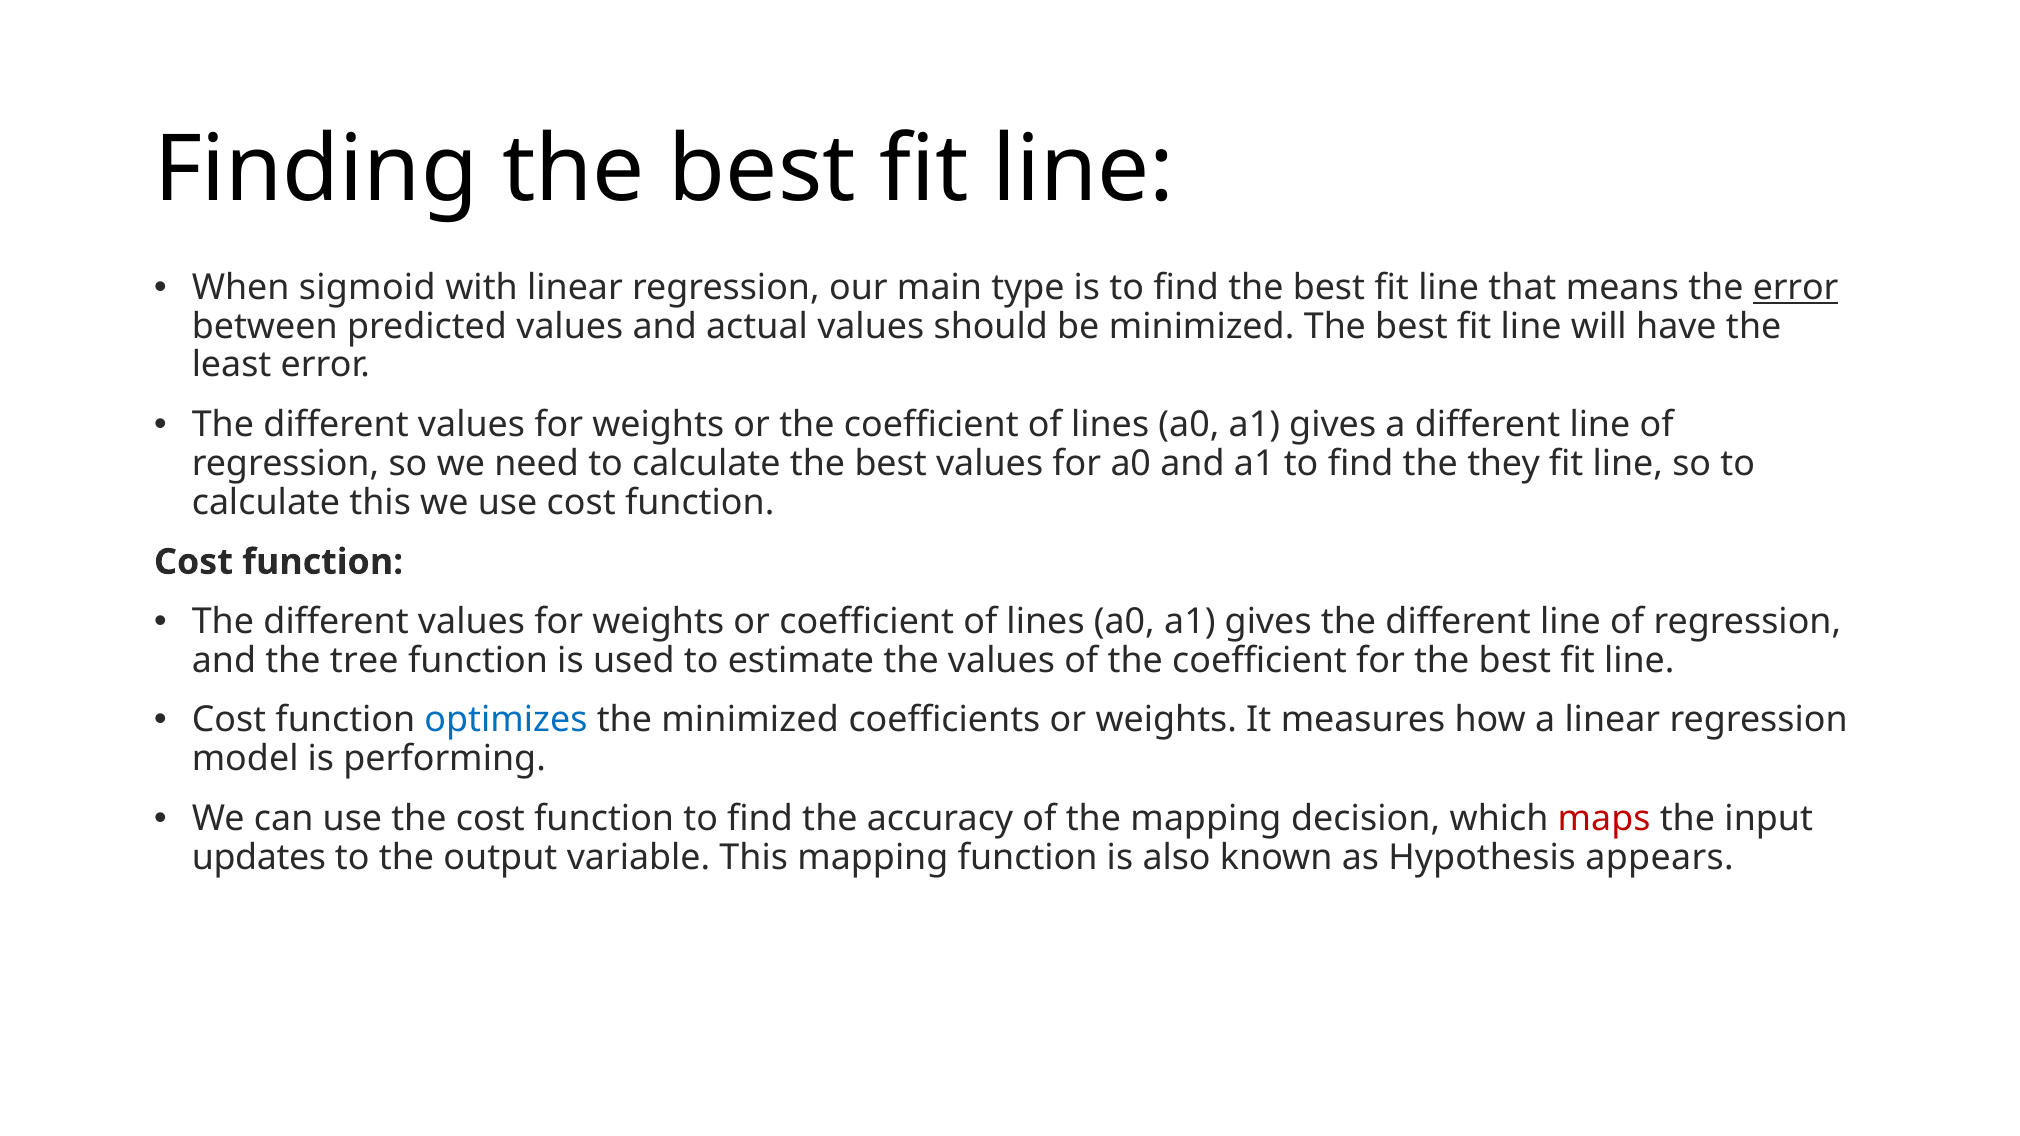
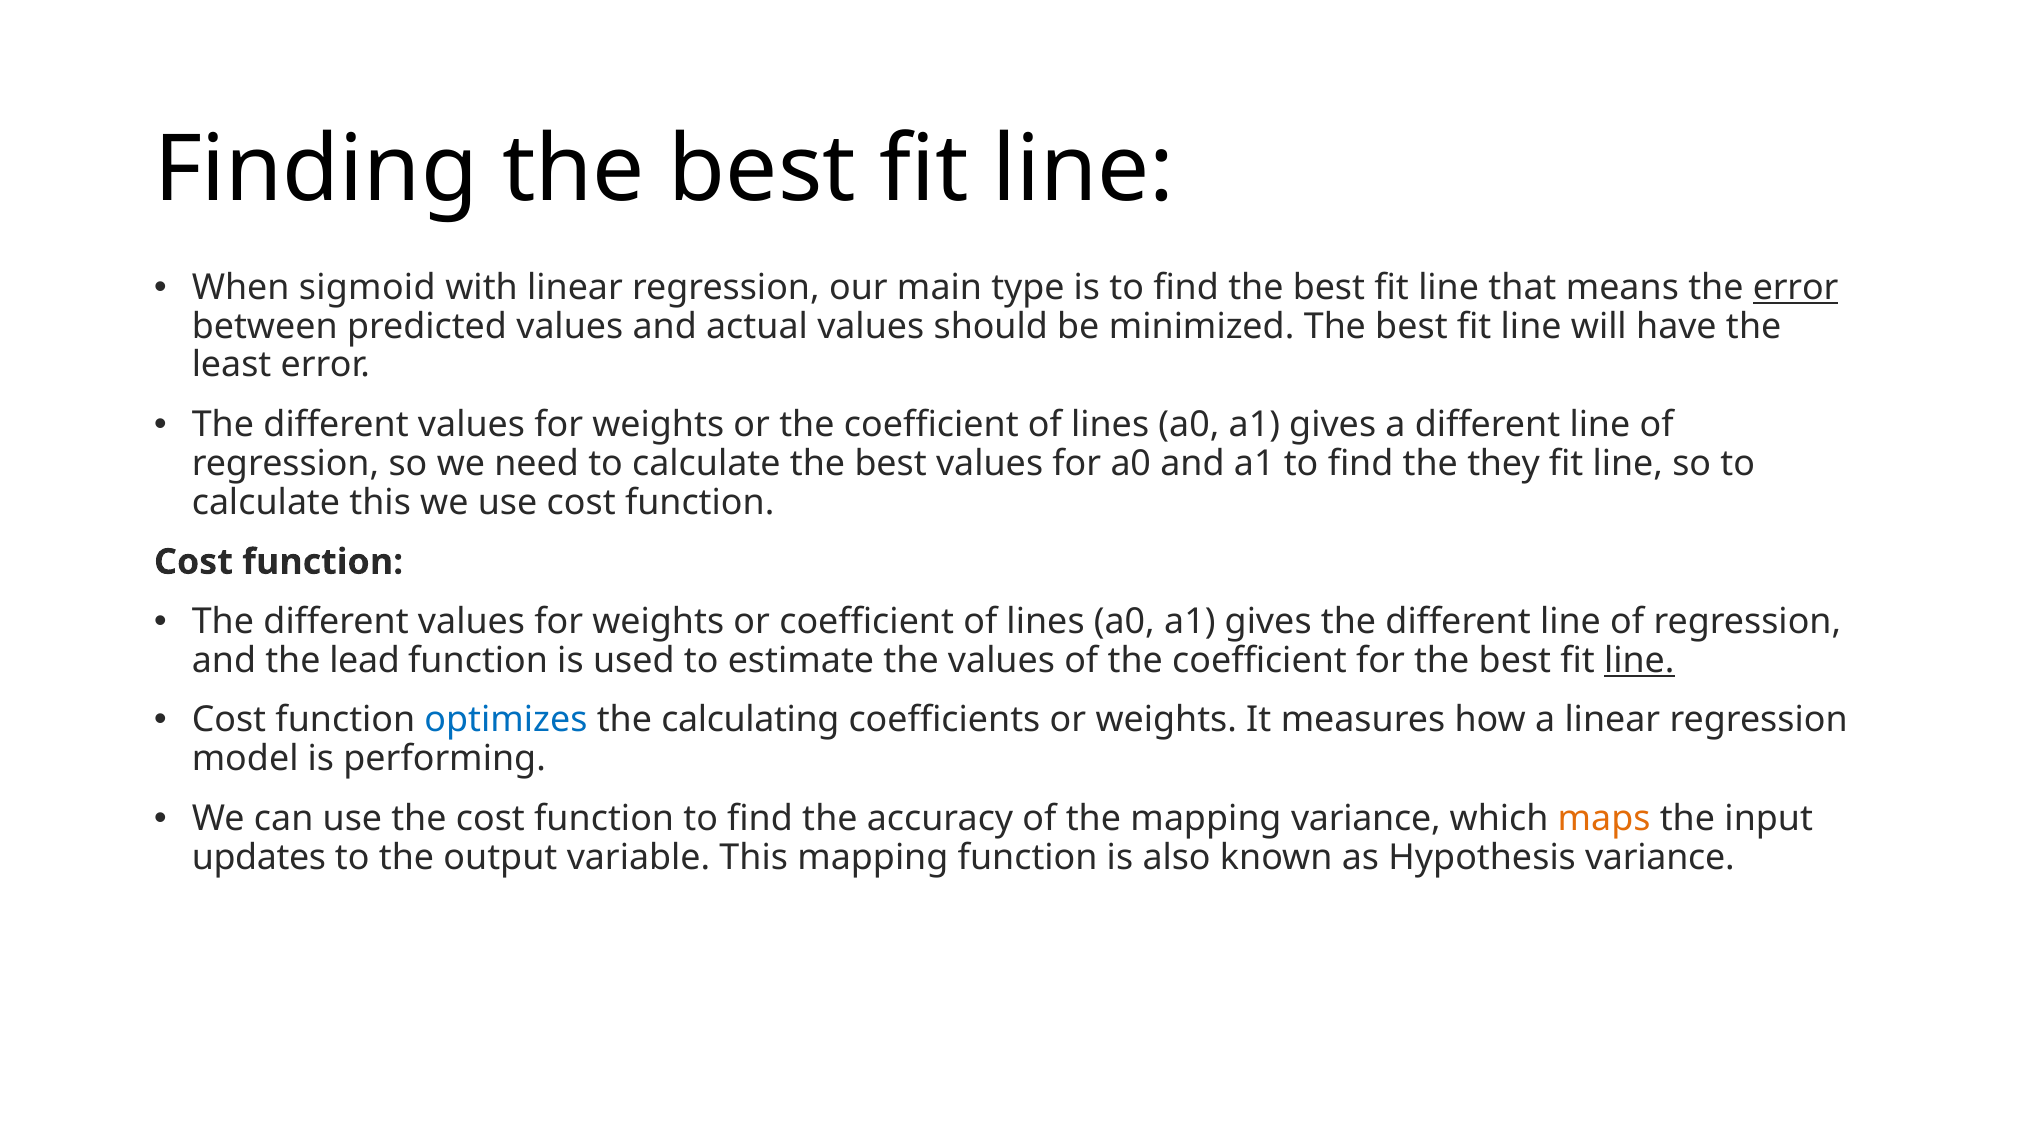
tree: tree -> lead
line at (1639, 661) underline: none -> present
the minimized: minimized -> calculating
mapping decision: decision -> variance
maps colour: red -> orange
Hypothesis appears: appears -> variance
